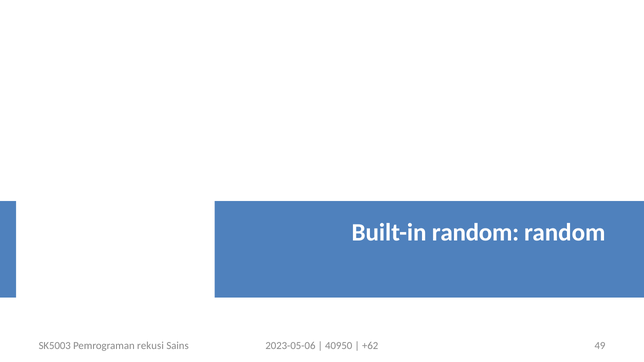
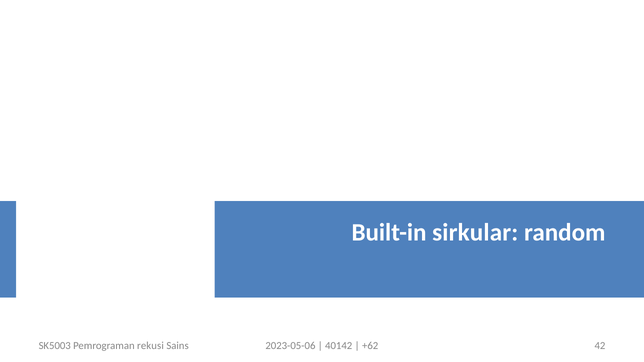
Built-in random: random -> sirkular
40950: 40950 -> 40142
49: 49 -> 42
